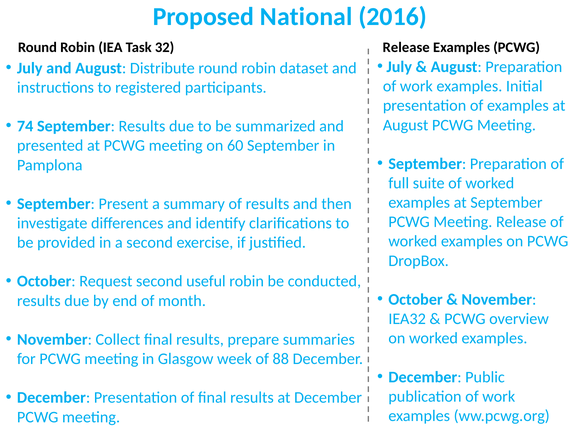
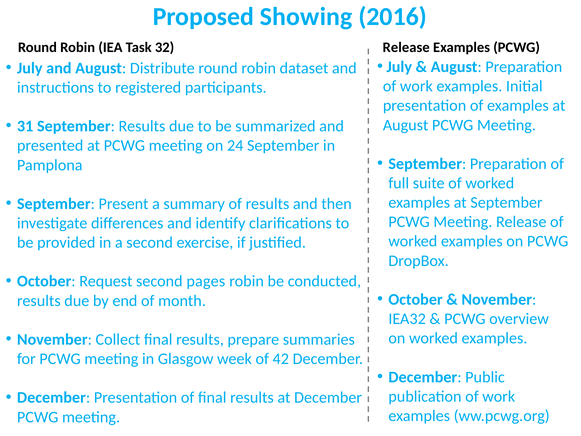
National: National -> Showing
74: 74 -> 31
60: 60 -> 24
useful: useful -> pages
88: 88 -> 42
